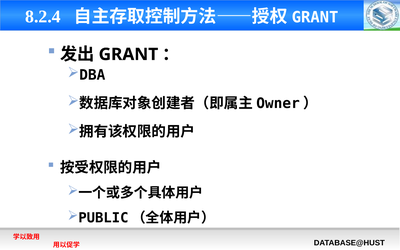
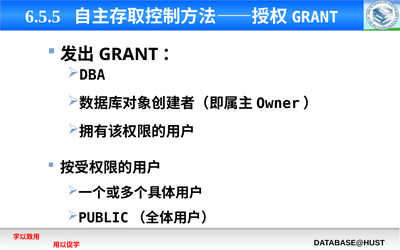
8.2.4: 8.2.4 -> 6.5.5
